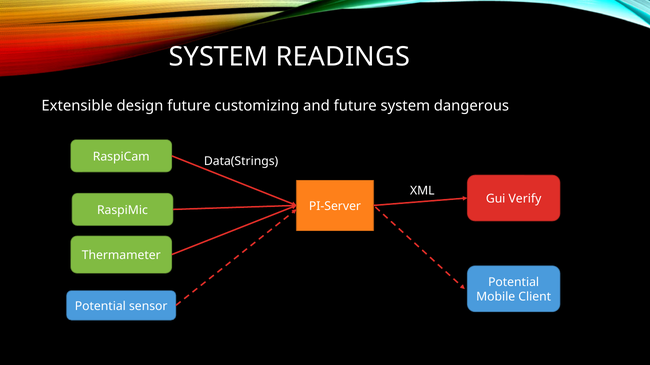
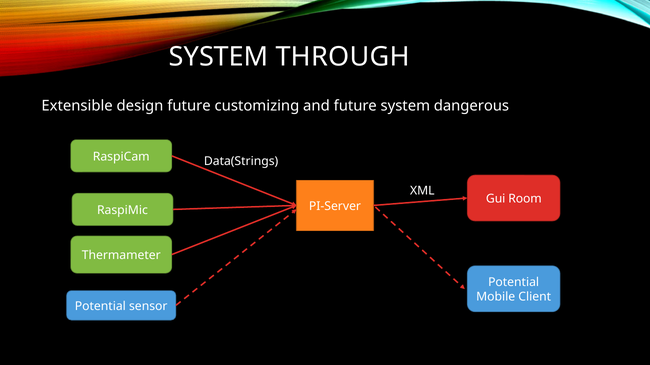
READINGS: READINGS -> THROUGH
Verify: Verify -> Room
